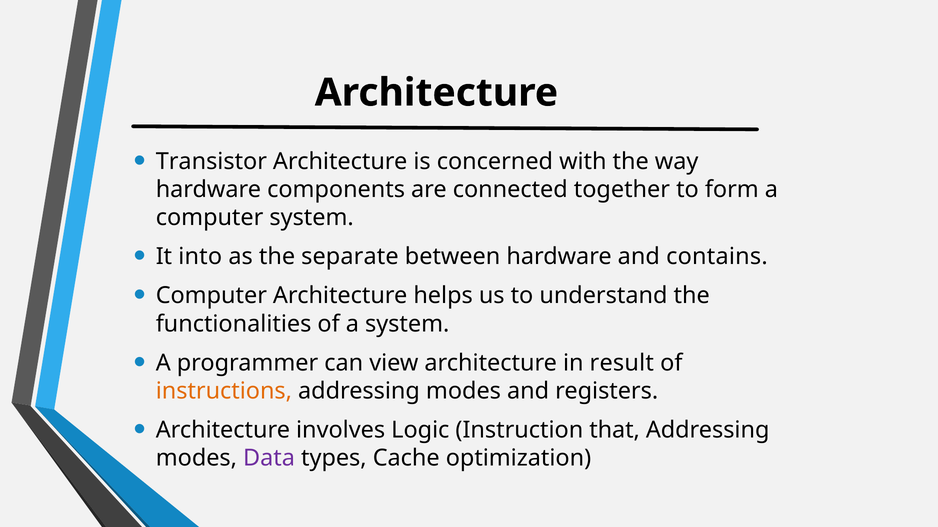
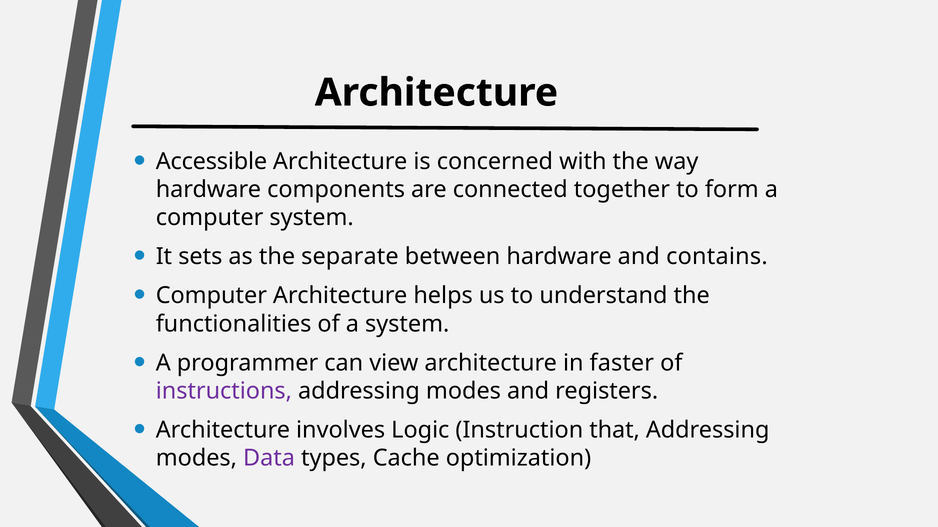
Transistor: Transistor -> Accessible
into: into -> sets
result: result -> faster
instructions colour: orange -> purple
